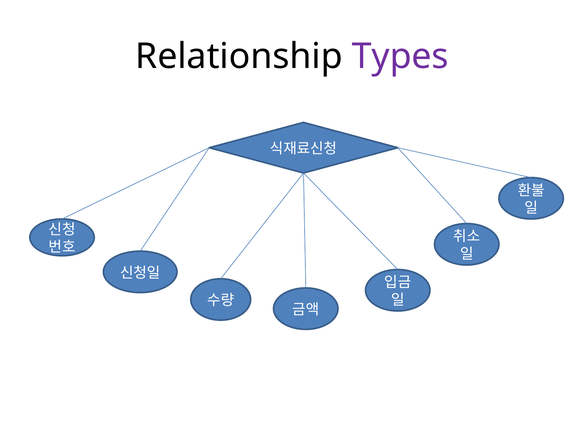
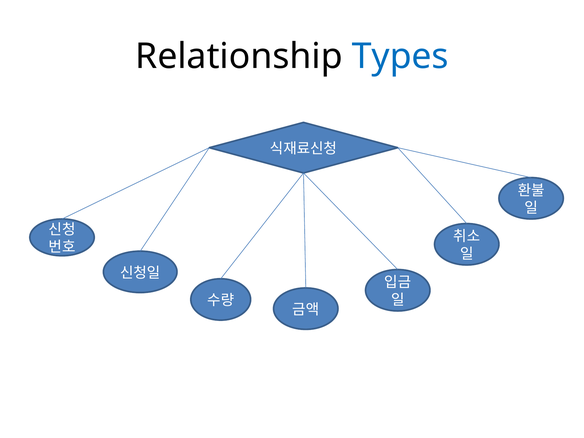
Types colour: purple -> blue
